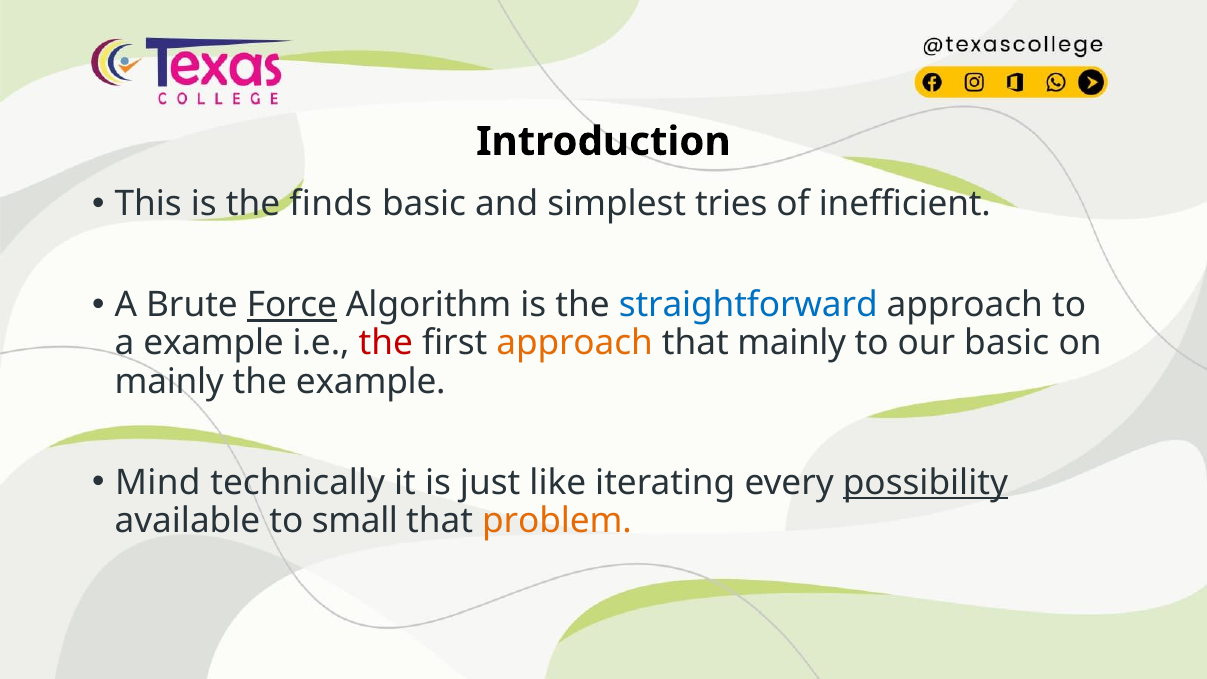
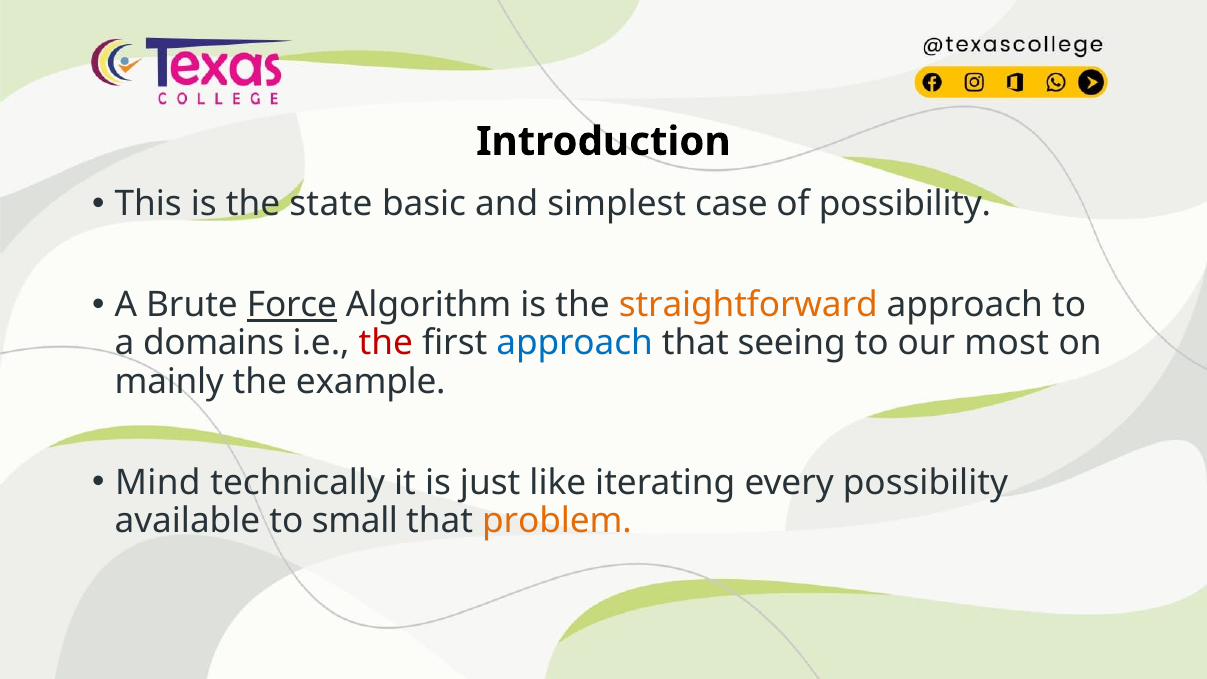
finds: finds -> state
tries: tries -> case
of inefficient: inefficient -> possibility
straightforward colour: blue -> orange
a example: example -> domains
approach at (575, 343) colour: orange -> blue
that mainly: mainly -> seeing
our basic: basic -> most
possibility at (925, 483) underline: present -> none
